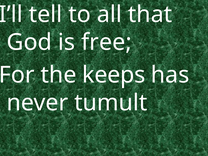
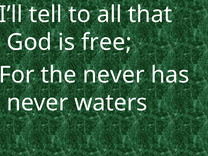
the keeps: keeps -> never
tumult: tumult -> waters
